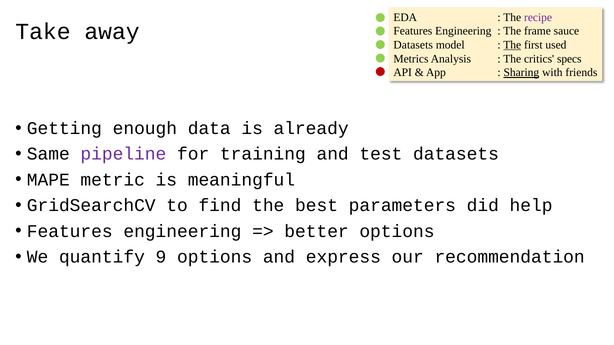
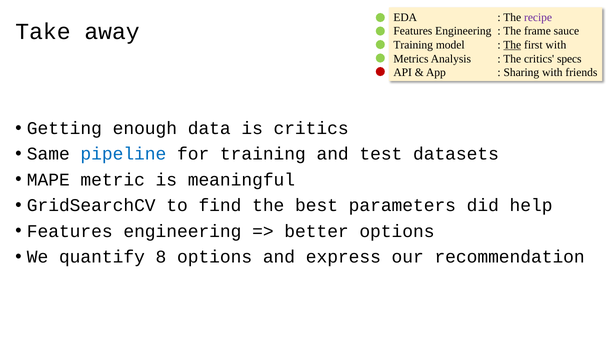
Datasets at (413, 45): Datasets -> Training
first used: used -> with
Sharing underline: present -> none
is already: already -> critics
pipeline colour: purple -> blue
9: 9 -> 8
